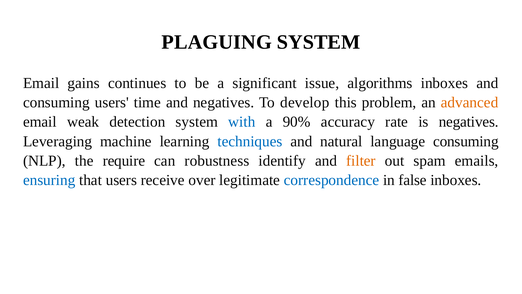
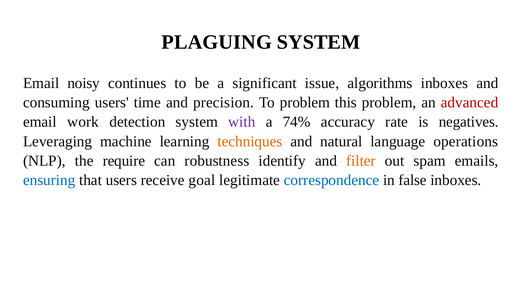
gains: gains -> noisy
and negatives: negatives -> precision
To develop: develop -> problem
advanced colour: orange -> red
weak: weak -> work
with colour: blue -> purple
90%: 90% -> 74%
techniques colour: blue -> orange
language consuming: consuming -> operations
over: over -> goal
